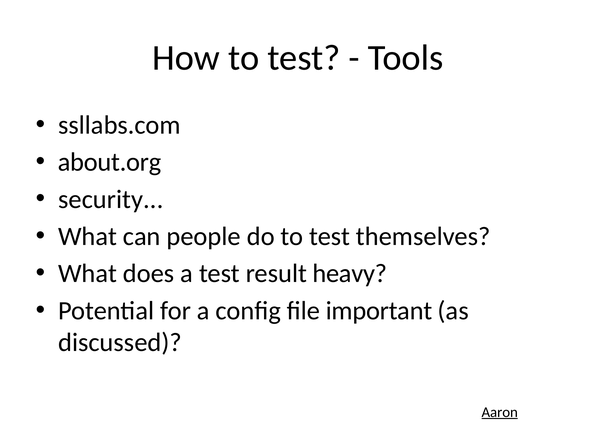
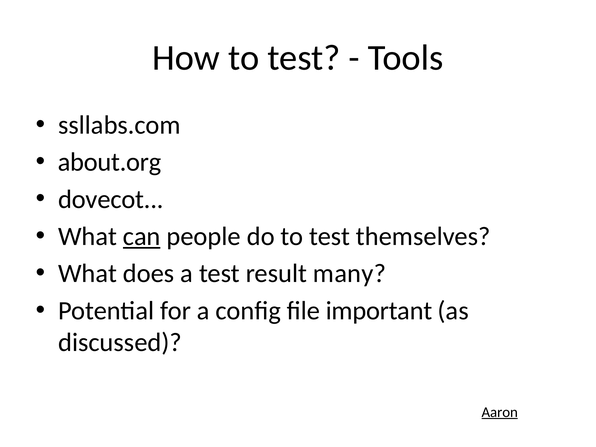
security: security -> dovecot
can underline: none -> present
heavy: heavy -> many
